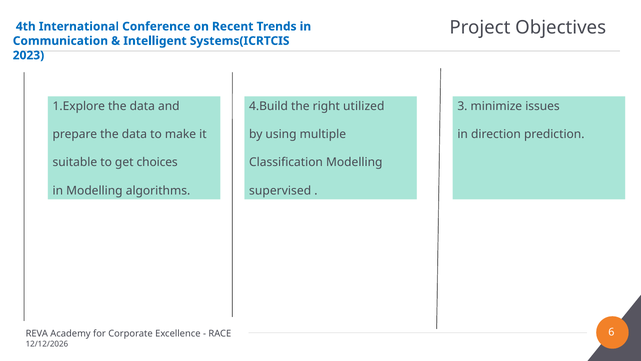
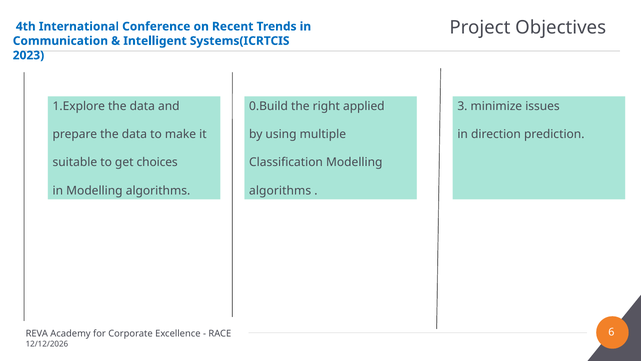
4.Build: 4.Build -> 0.Build
utilized: utilized -> applied
supervised at (280, 190): supervised -> algorithms
